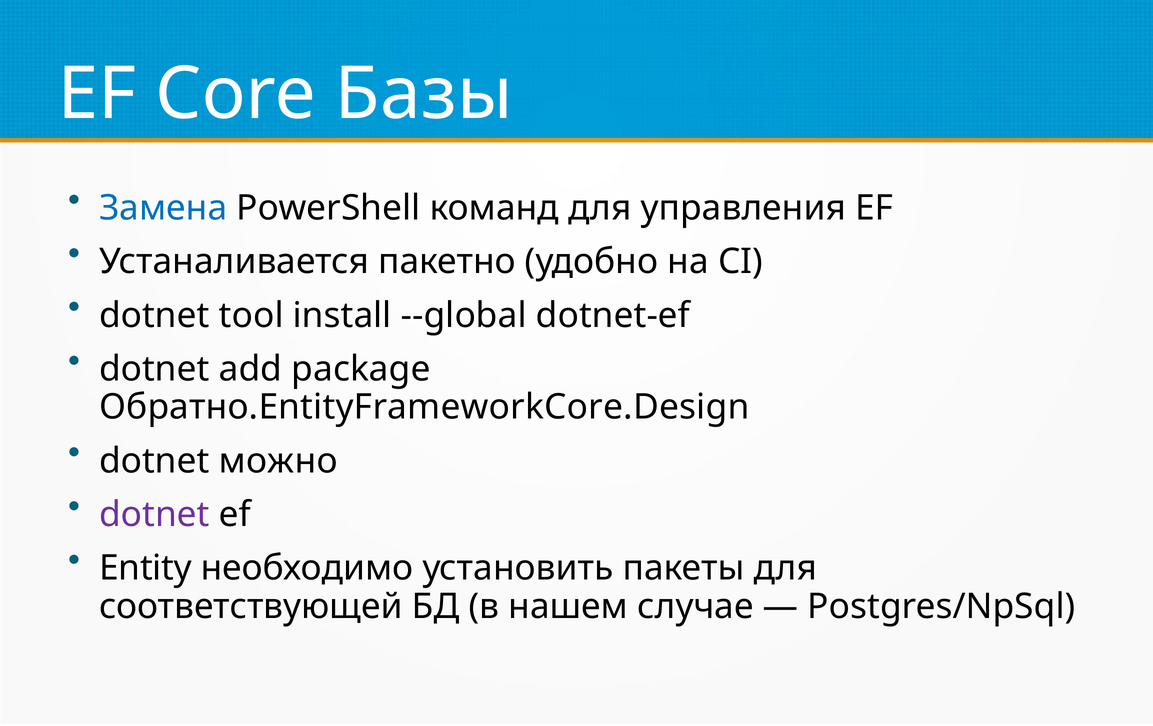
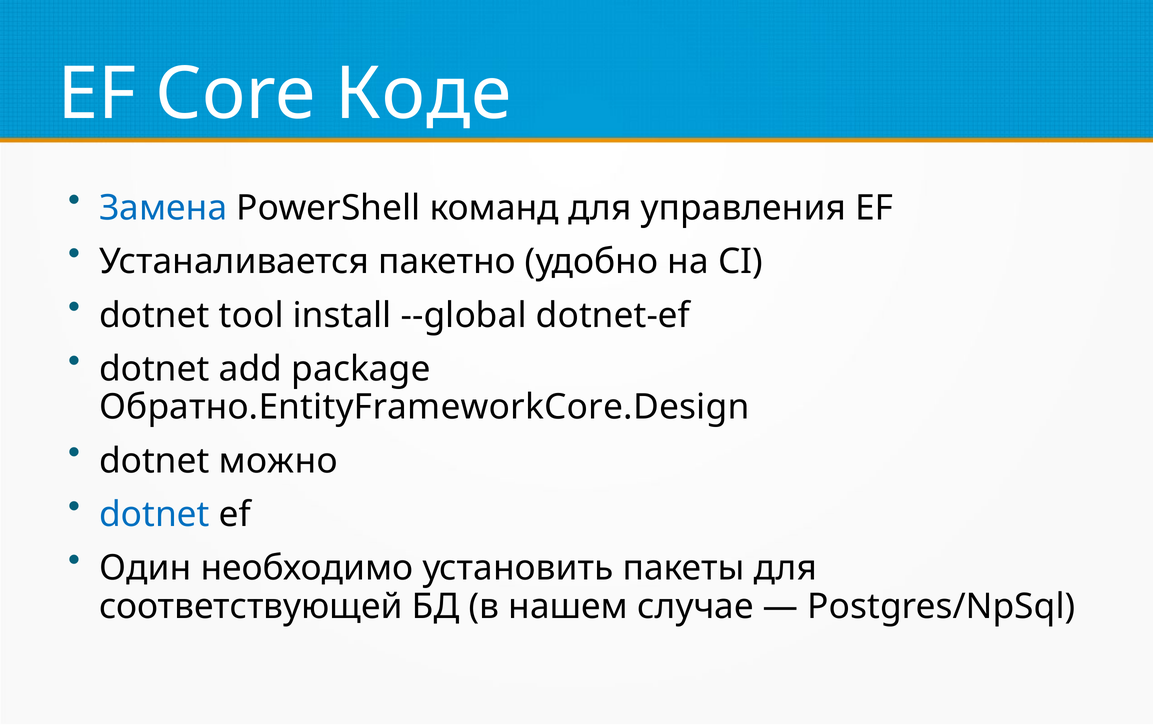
Базы: Базы -> Коде
dotnet at (154, 515) colour: purple -> blue
Entity: Entity -> Один
